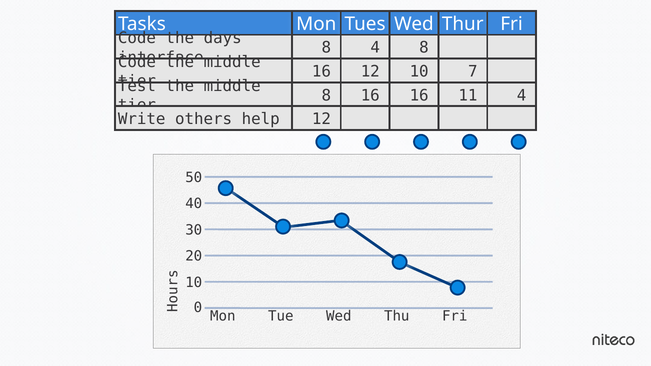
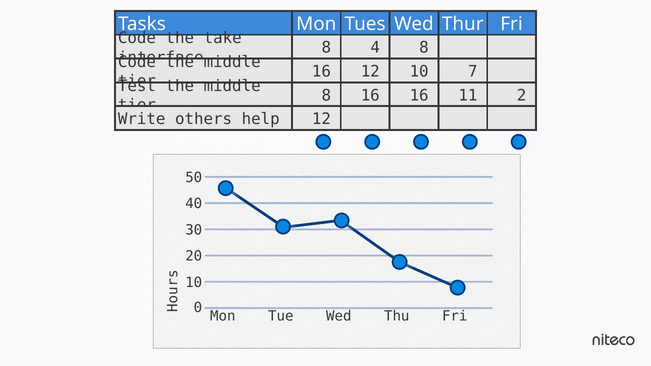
days: days -> take
16 4: 4 -> 2
